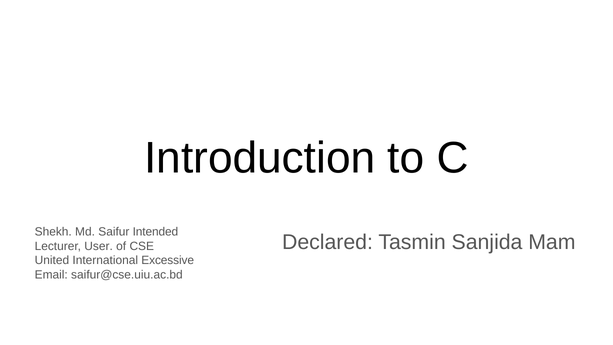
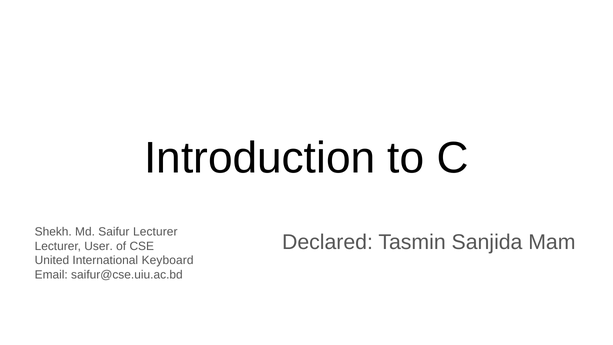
Saifur Intended: Intended -> Lecturer
Excessive: Excessive -> Keyboard
